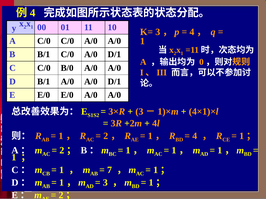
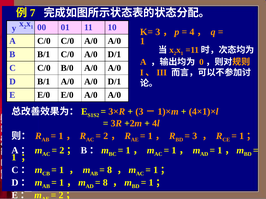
4 at (33, 13): 4 -> 7
4 at (195, 136): 4 -> 3
7 at (110, 170): 7 -> 8
3 at (105, 183): 3 -> 8
